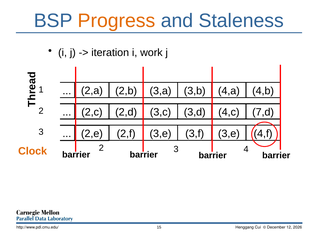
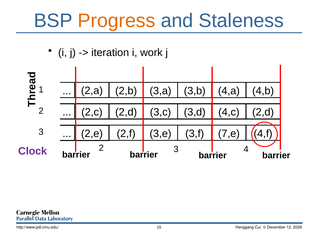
4,c 7,d: 7,d -> 2,d
3,f 3,e: 3,e -> 7,e
Clock colour: orange -> purple
